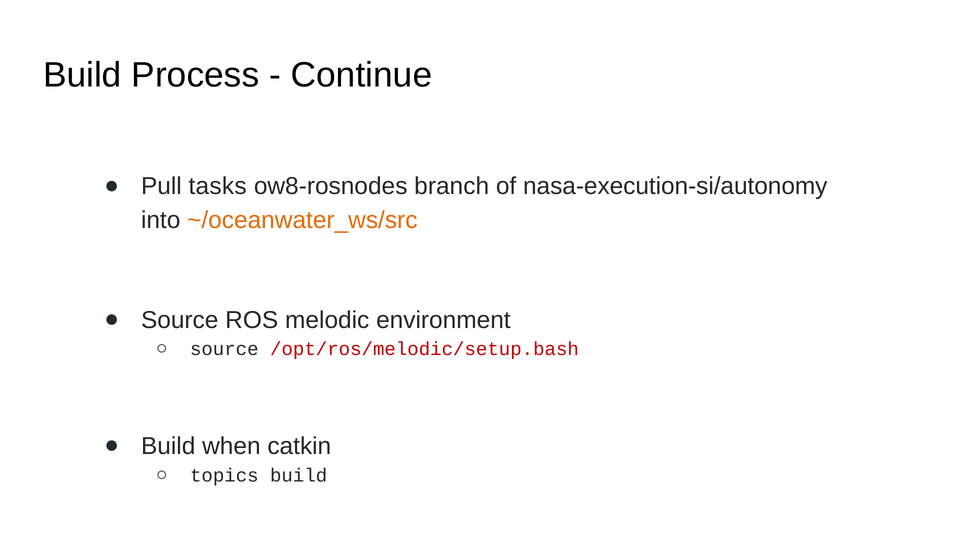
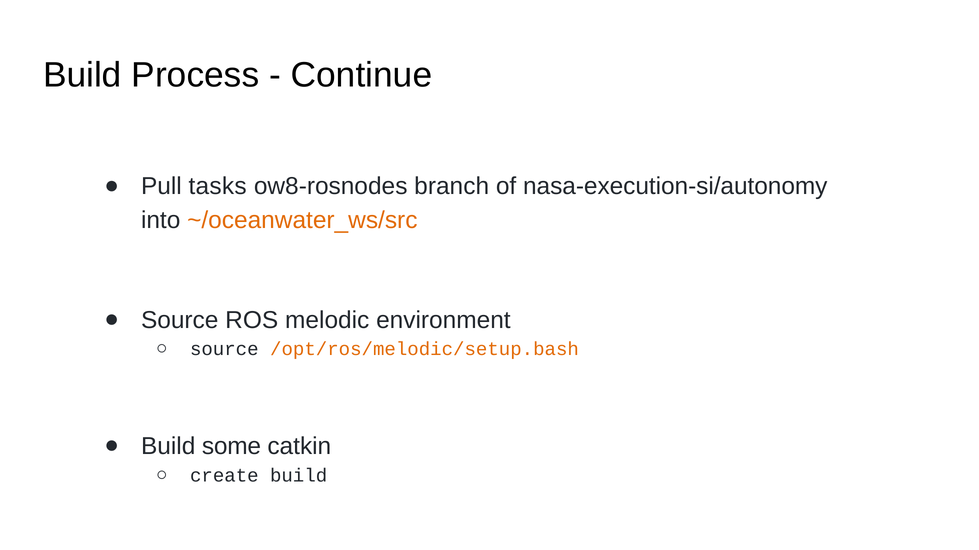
/opt/ros/melodic/setup.bash colour: red -> orange
when: when -> some
topics: topics -> create
